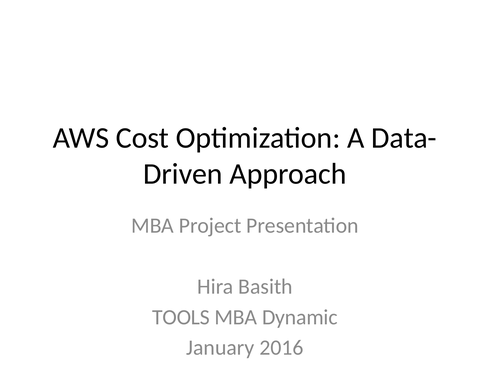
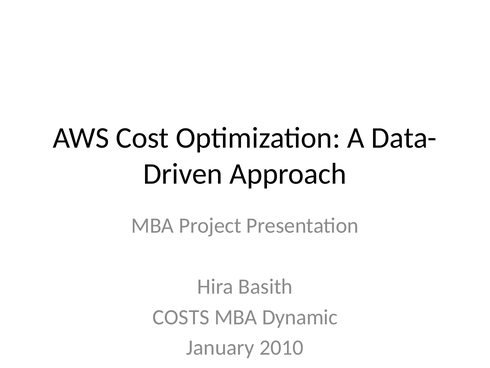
TOOLS: TOOLS -> COSTS
2016: 2016 -> 2010
